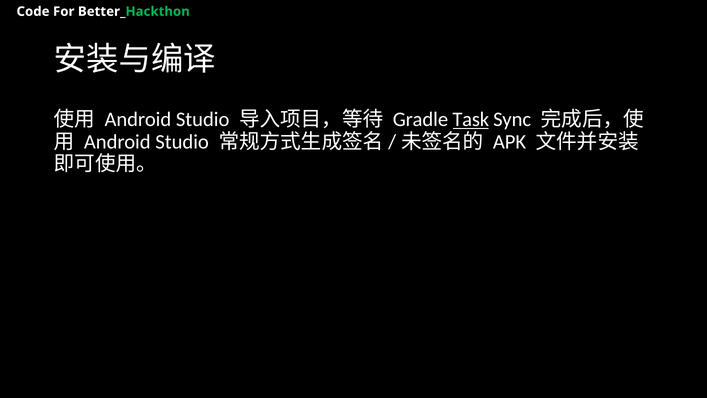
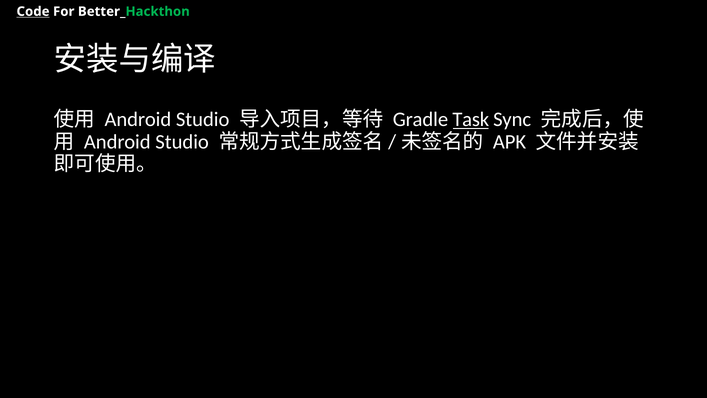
Code underline: none -> present
